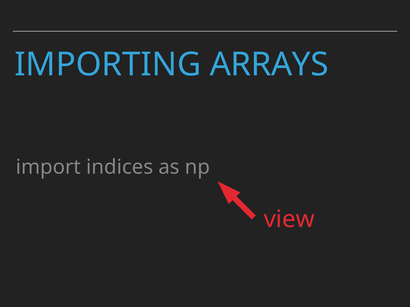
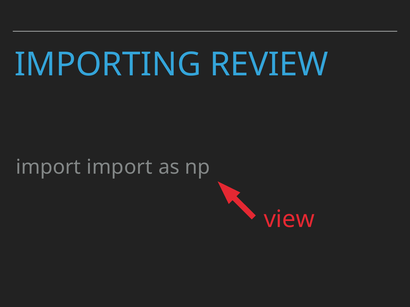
ARRAYS: ARRAYS -> REVIEW
import indices: indices -> import
